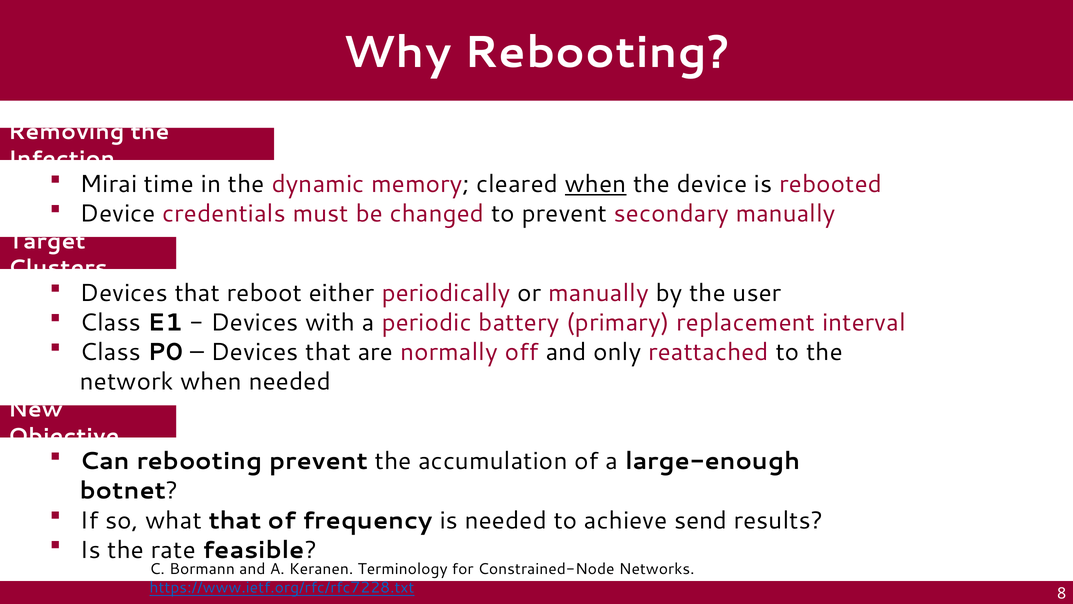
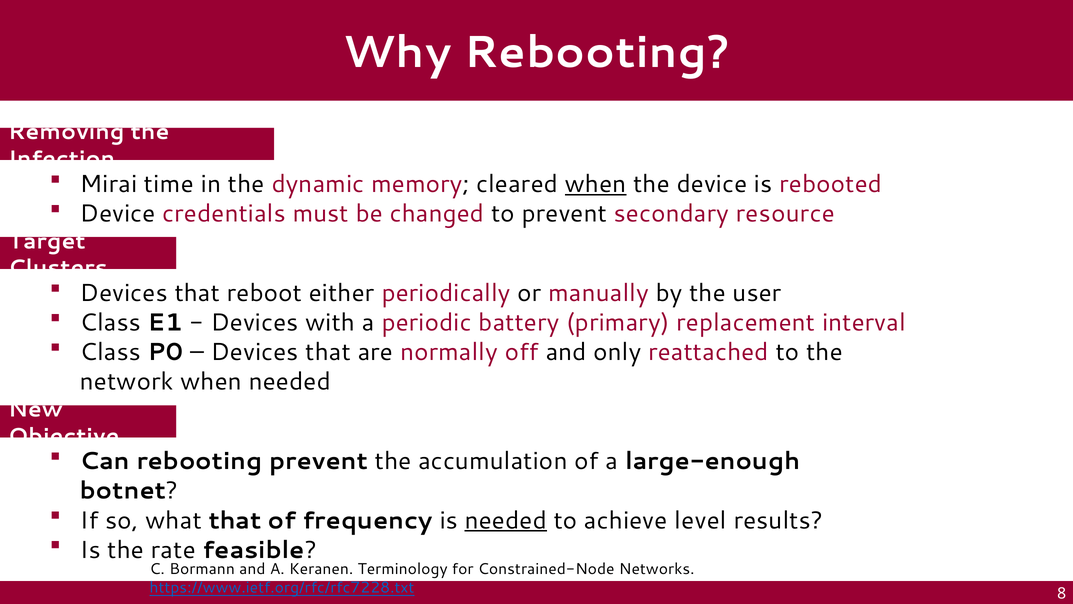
secondary manually: manually -> resource
needed at (506, 520) underline: none -> present
send: send -> level
